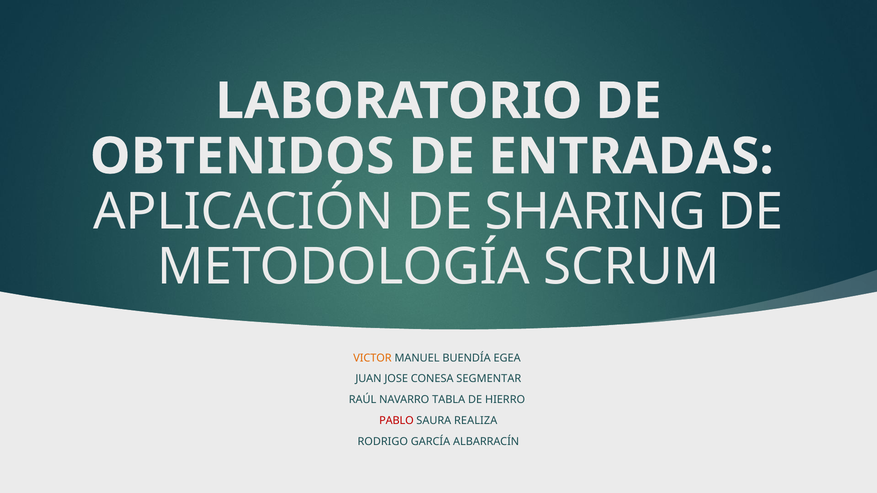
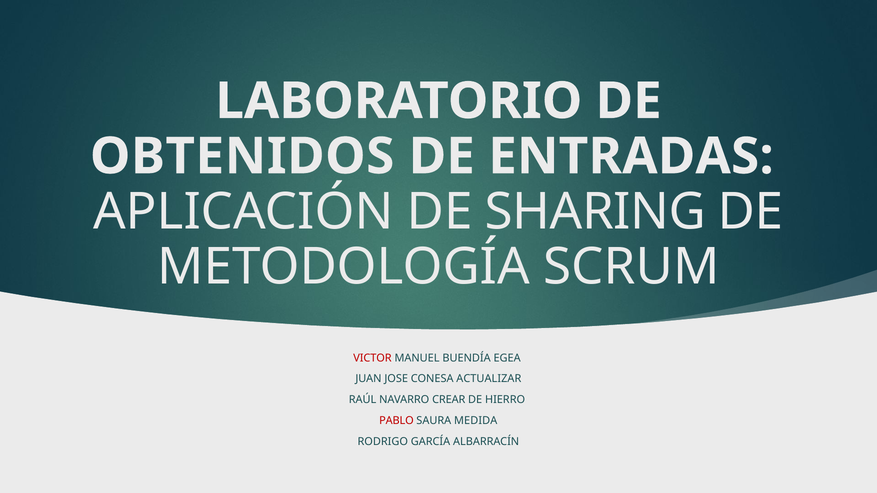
VICTOR colour: orange -> red
SEGMENTAR: SEGMENTAR -> ACTUALIZAR
TABLA: TABLA -> CREAR
REALIZA: REALIZA -> MEDIDA
